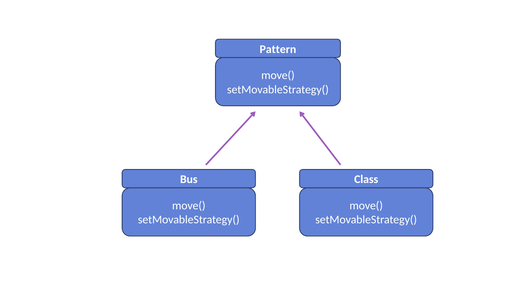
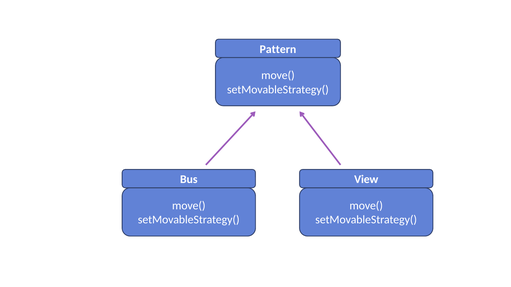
Class: Class -> View
